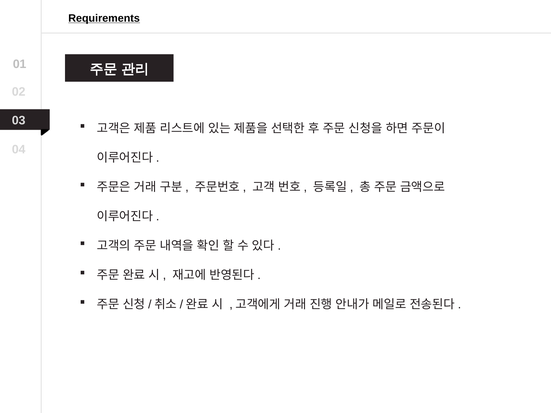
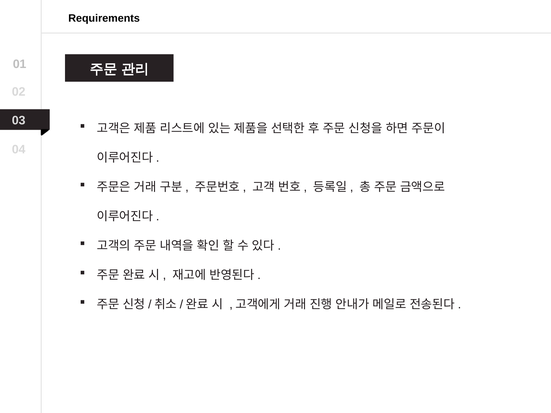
Requirements underline: present -> none
